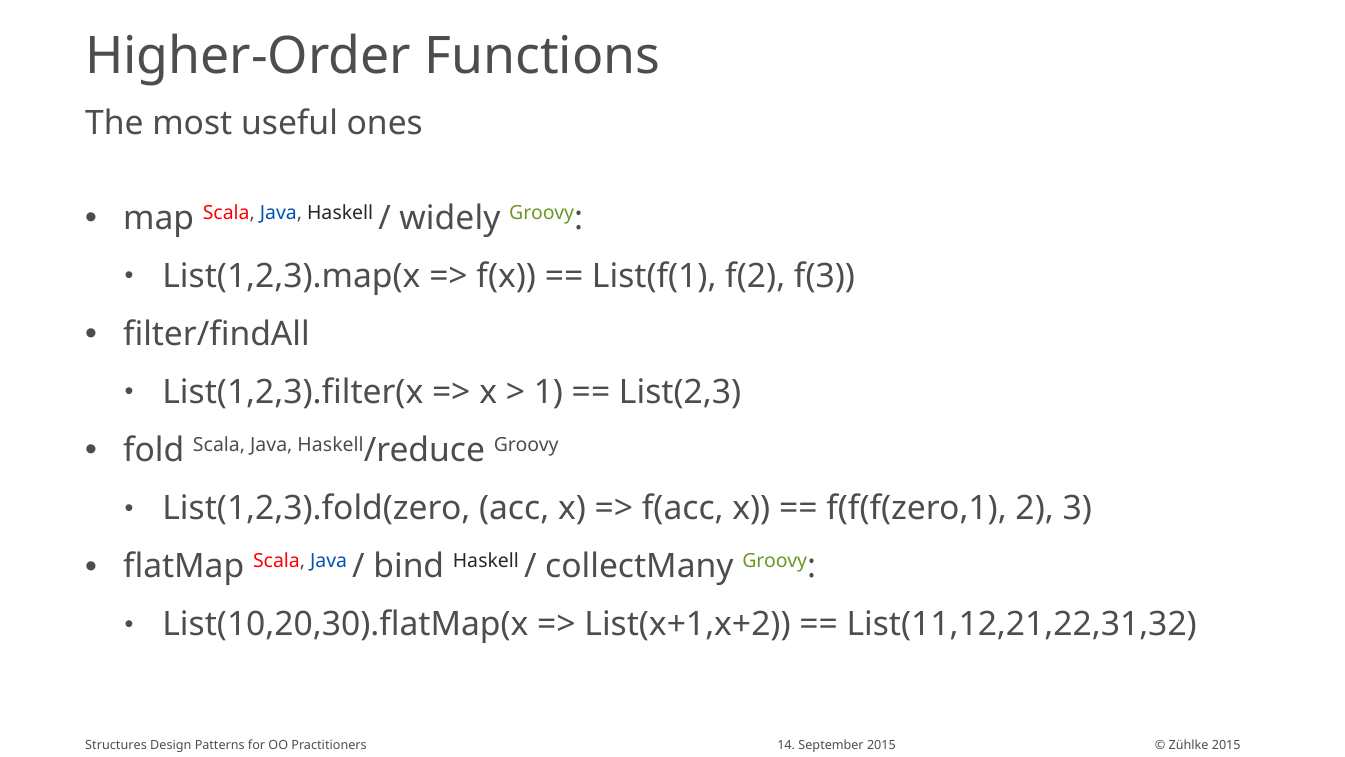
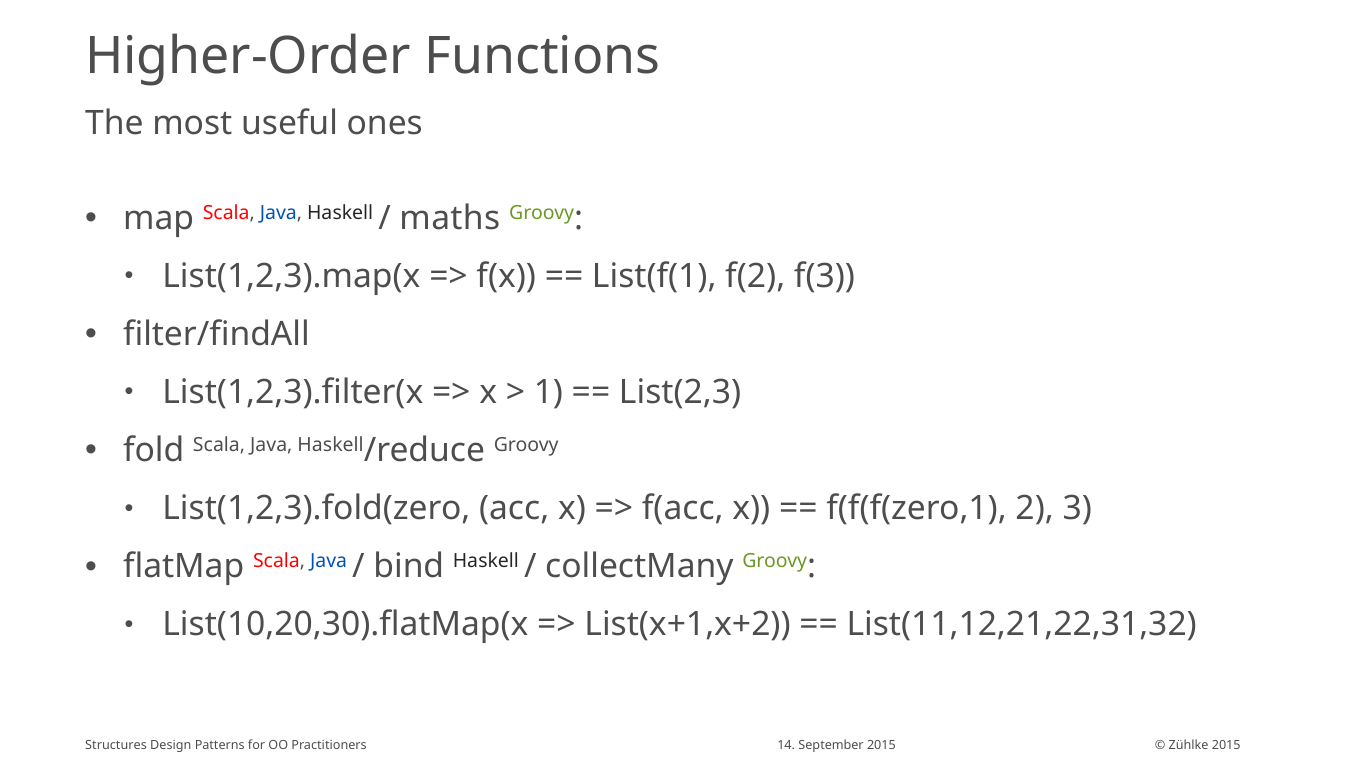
widely: widely -> maths
